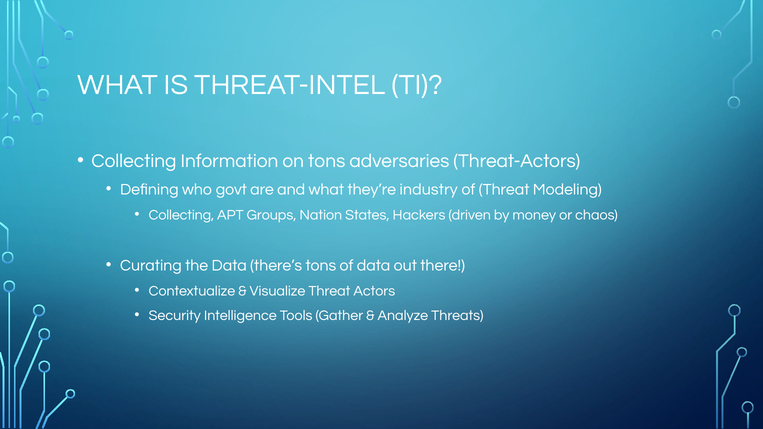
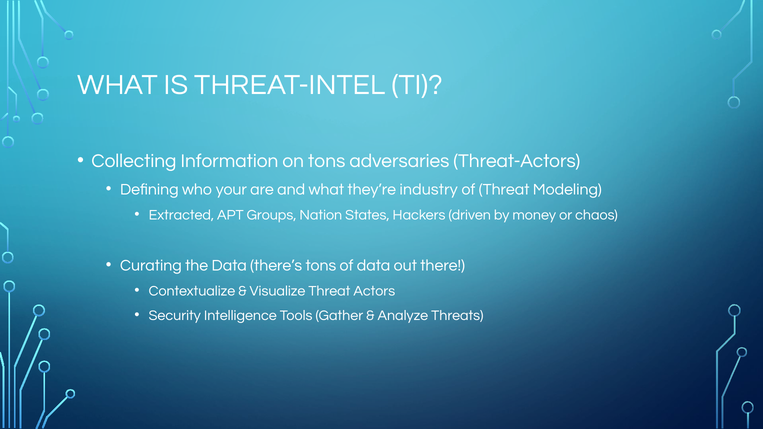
govt: govt -> your
Collecting at (181, 215): Collecting -> Extracted
